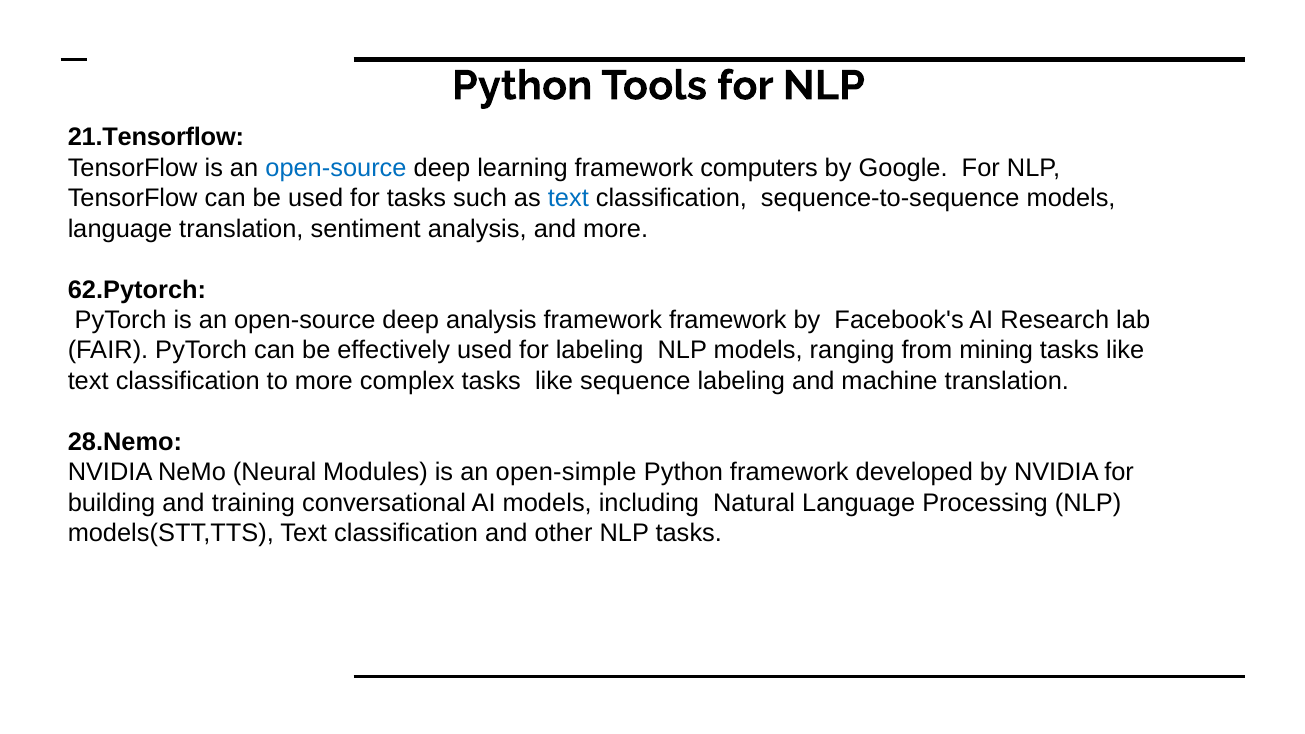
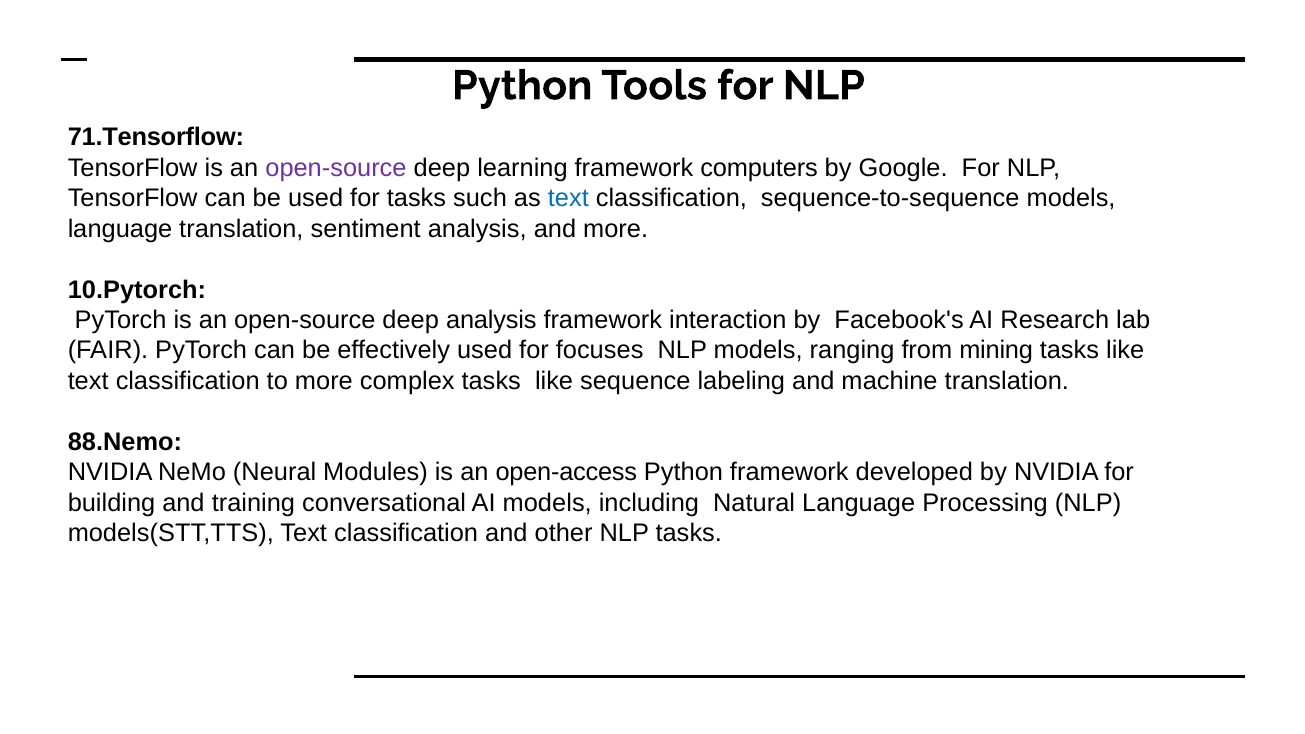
21.Tensorflow: 21.Tensorflow -> 71.Tensorflow
open-source at (336, 168) colour: blue -> purple
62.Pytorch: 62.Pytorch -> 10.Pytorch
framework framework: framework -> interaction
for labeling: labeling -> focuses
28.Nemo: 28.Nemo -> 88.Nemo
open-simple: open-simple -> open-access
